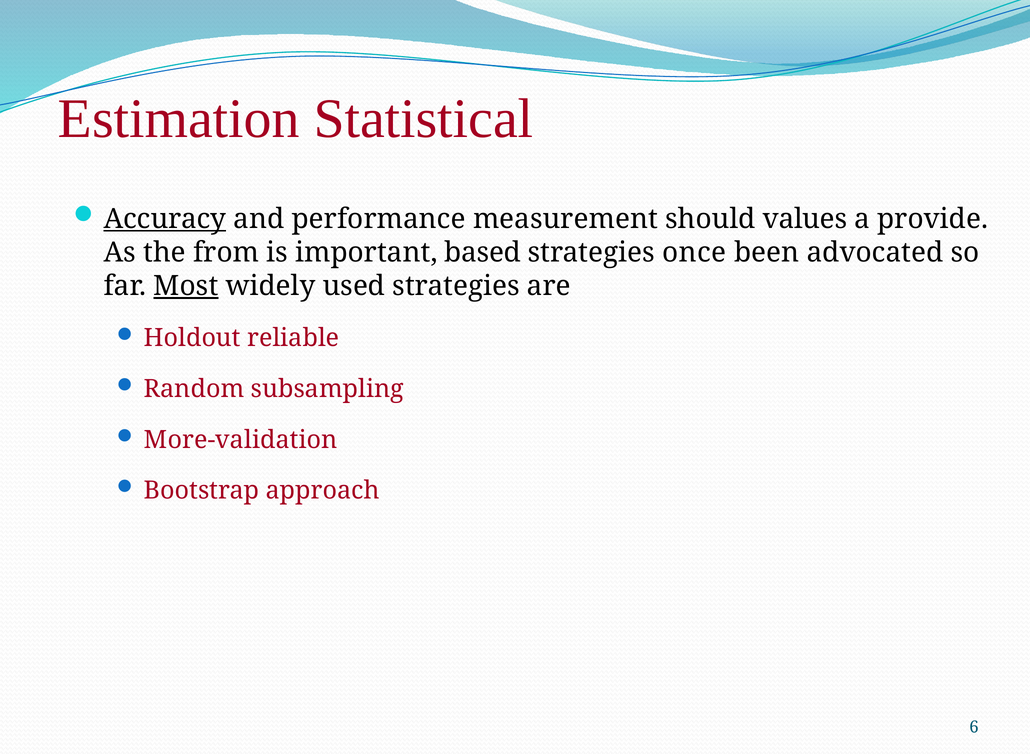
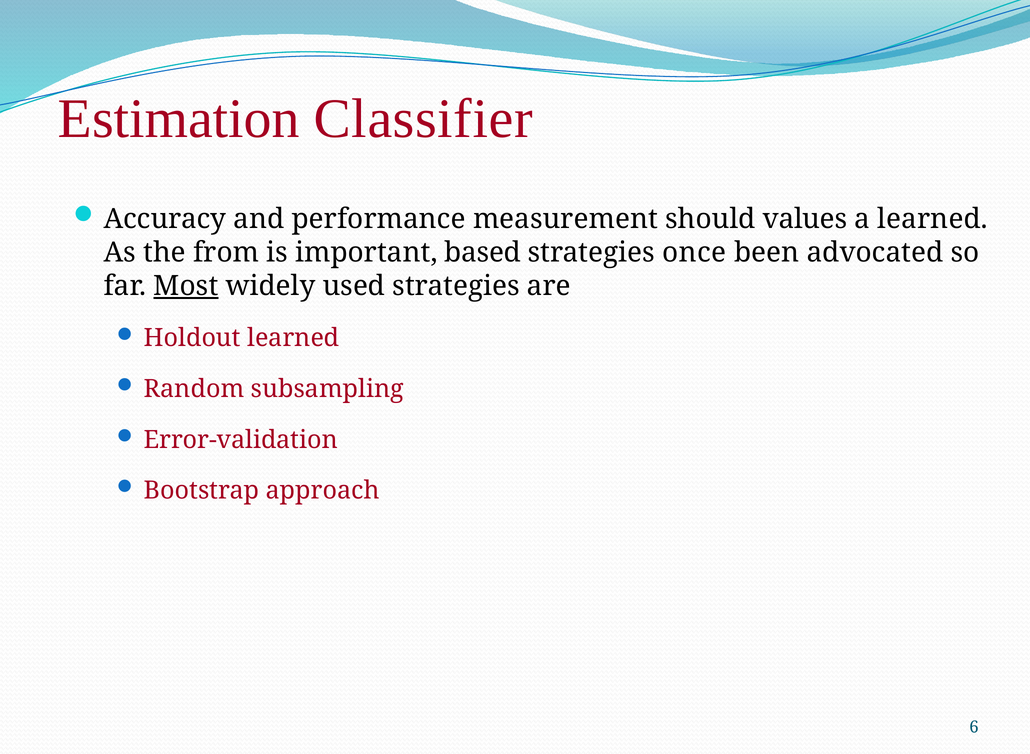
Statistical: Statistical -> Classifier
Accuracy underline: present -> none
a provide: provide -> learned
Holdout reliable: reliable -> learned
More-validation: More-validation -> Error-validation
